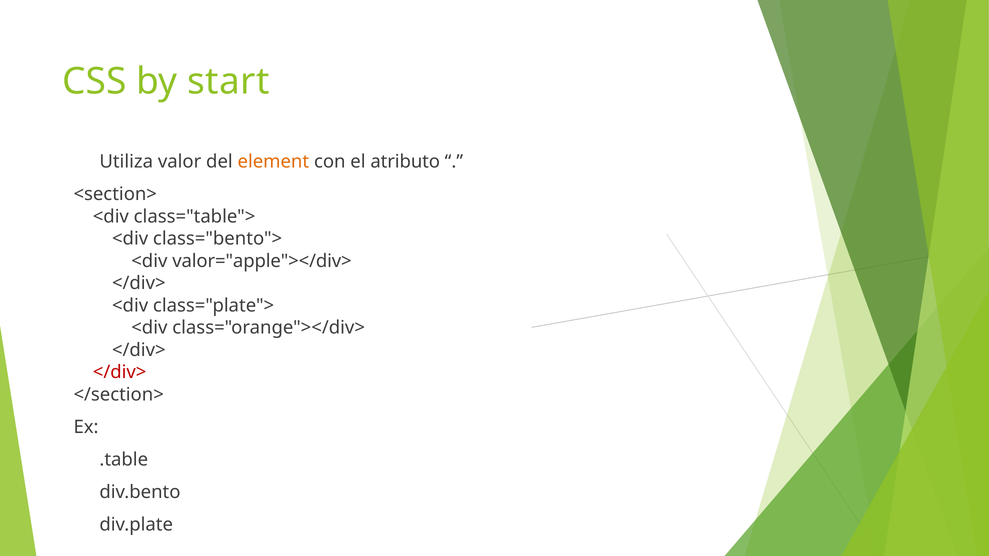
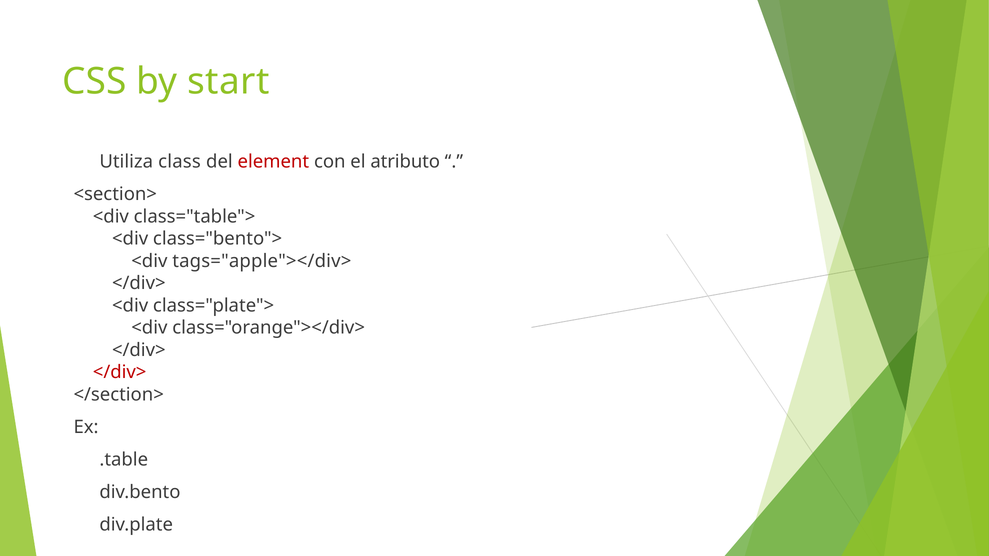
valor: valor -> class
element colour: orange -> red
valor="apple"></div>: valor="apple"></div> -> tags="apple"></div>
